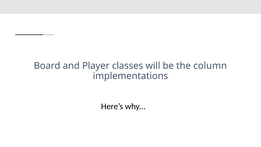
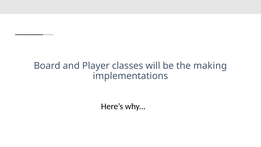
column: column -> making
